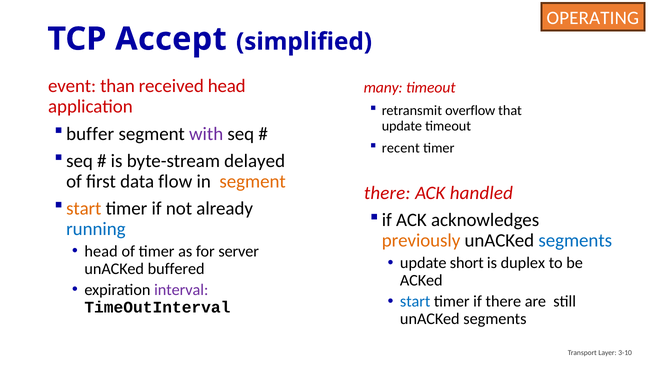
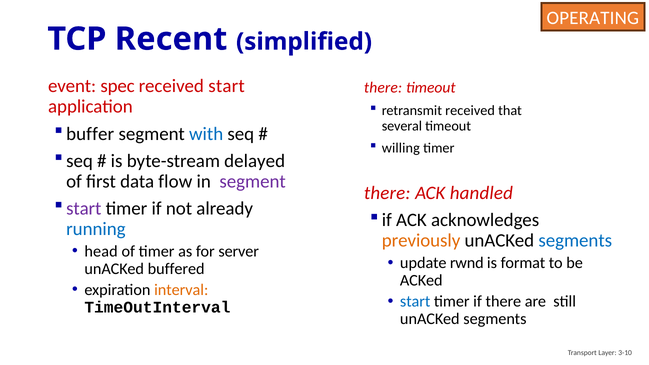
Accept: Accept -> Recent
than: than -> spec
received head: head -> start
many at (383, 88): many -> there
retransmit overflow: overflow -> received
update at (402, 126): update -> several
with colour: purple -> blue
recent: recent -> willing
segment at (253, 181) colour: orange -> purple
start at (84, 209) colour: orange -> purple
short: short -> rwnd
duplex: duplex -> format
interval colour: purple -> orange
